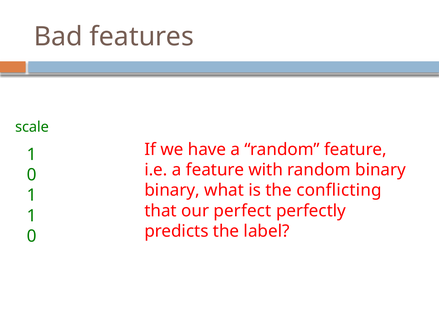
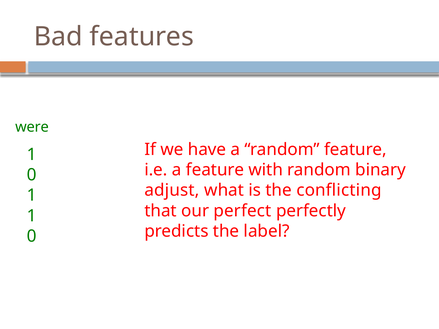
scale: scale -> were
binary at (172, 190): binary -> adjust
